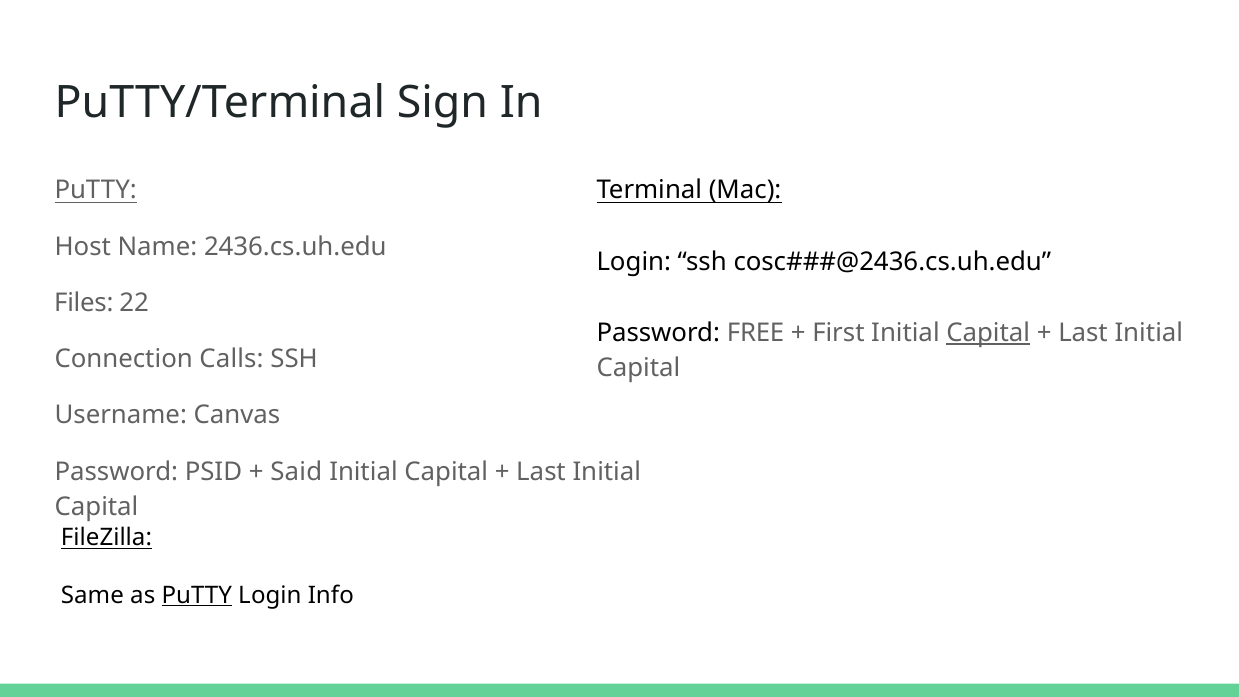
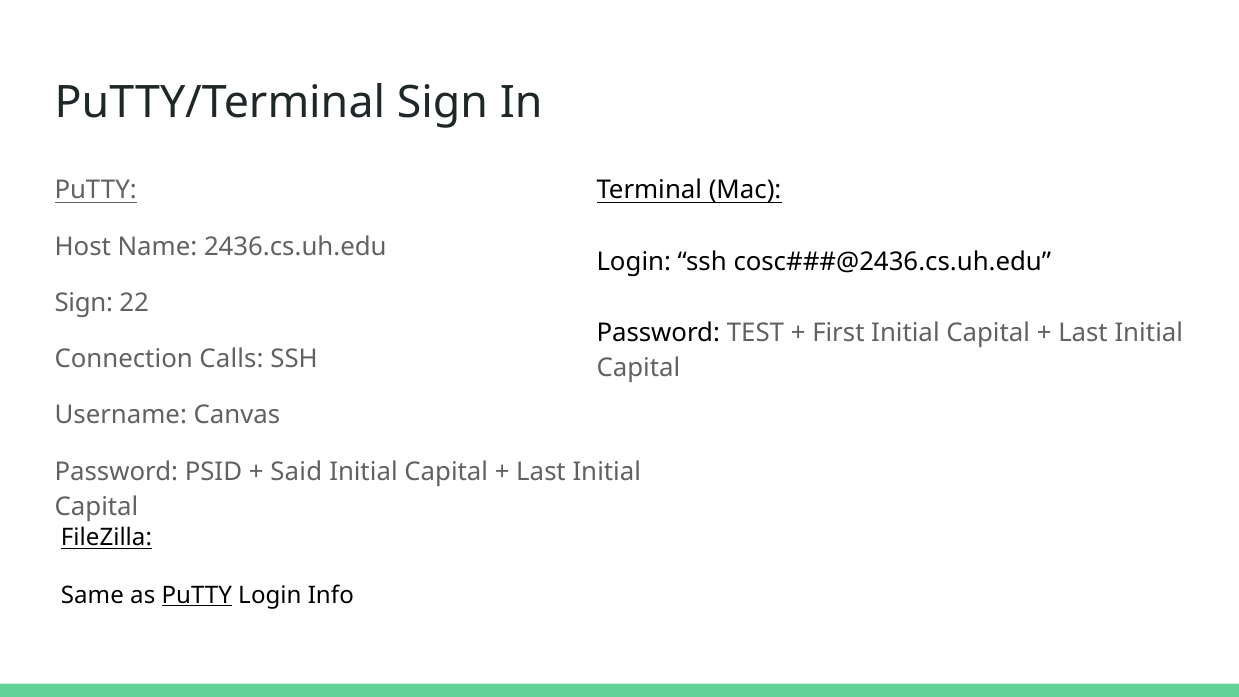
Files at (84, 303): Files -> Sign
FREE: FREE -> TEST
Capital at (988, 333) underline: present -> none
